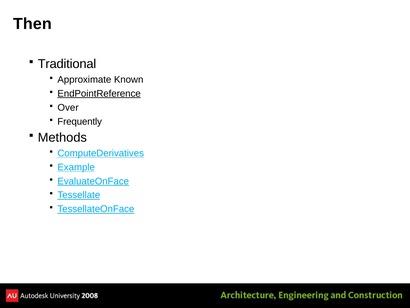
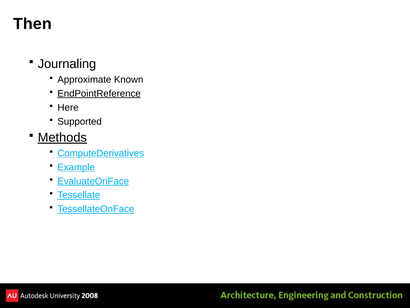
Traditional: Traditional -> Journaling
Over: Over -> Here
Frequently: Frequently -> Supported
Methods underline: none -> present
